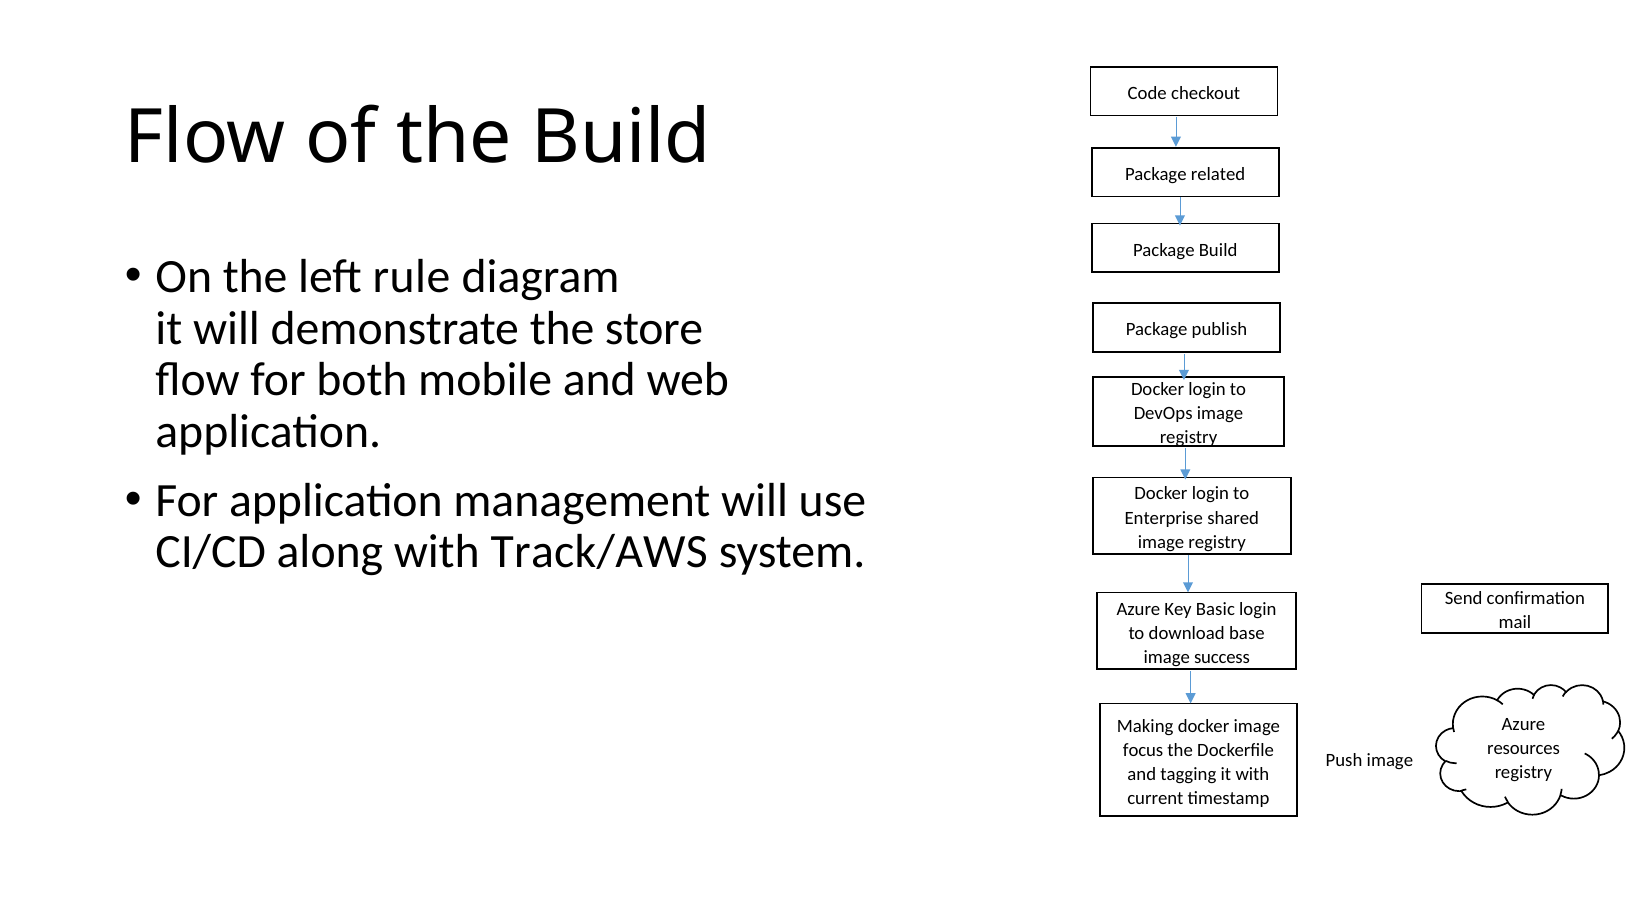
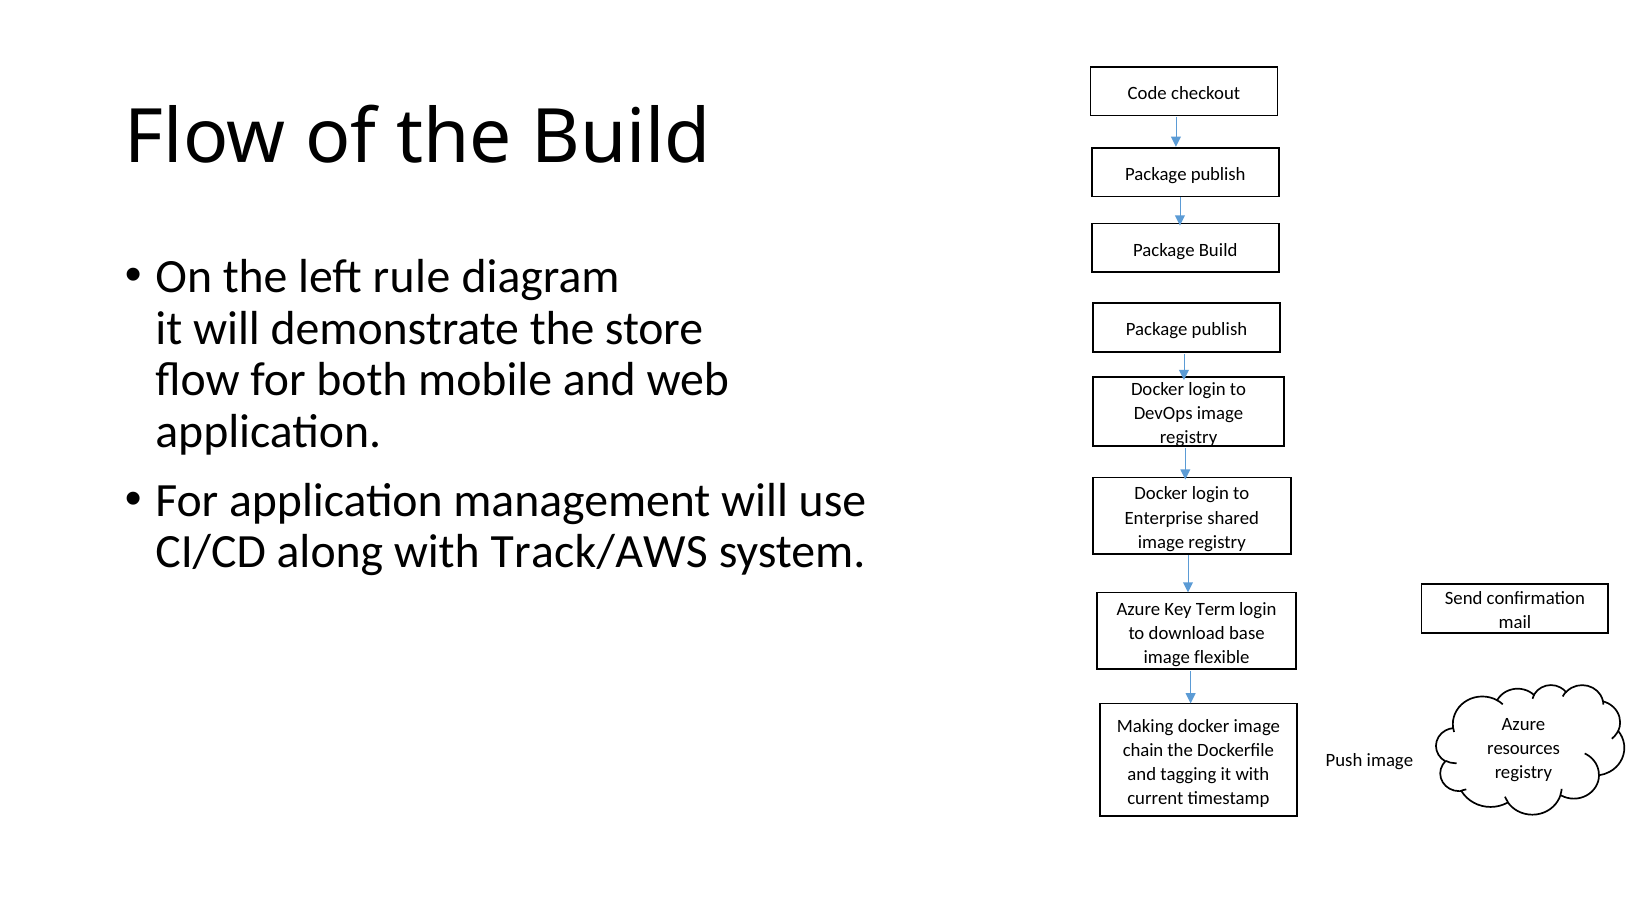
related at (1218, 174): related -> publish
Basic: Basic -> Term
success: success -> flexible
focus: focus -> chain
